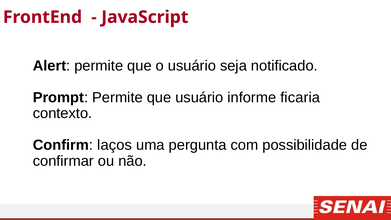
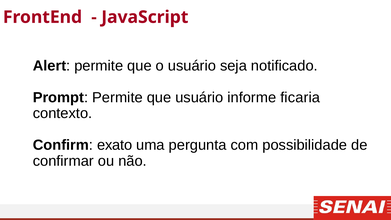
laços: laços -> exato
